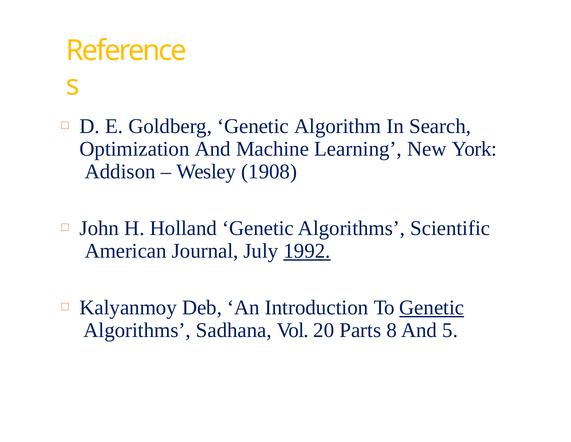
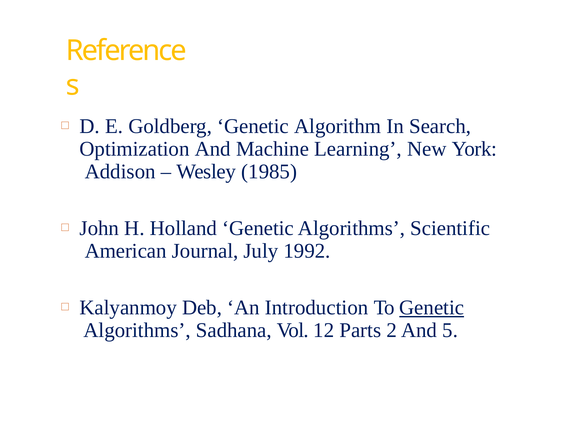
1908: 1908 -> 1985
1992 underline: present -> none
20: 20 -> 12
Parts 8: 8 -> 2
